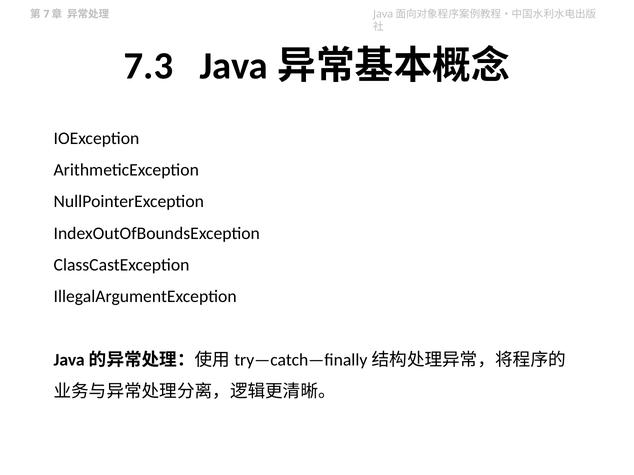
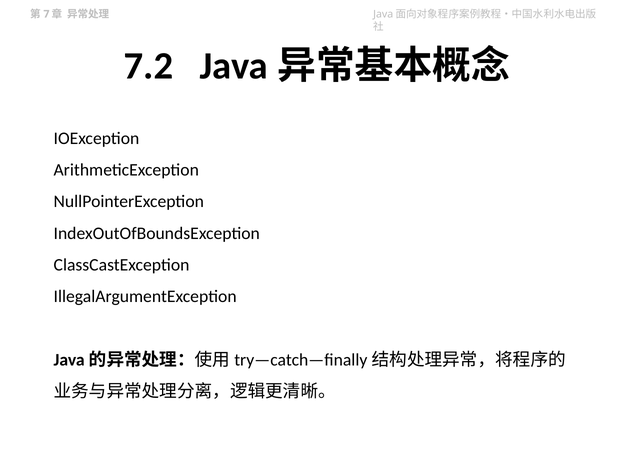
7.3: 7.3 -> 7.2
